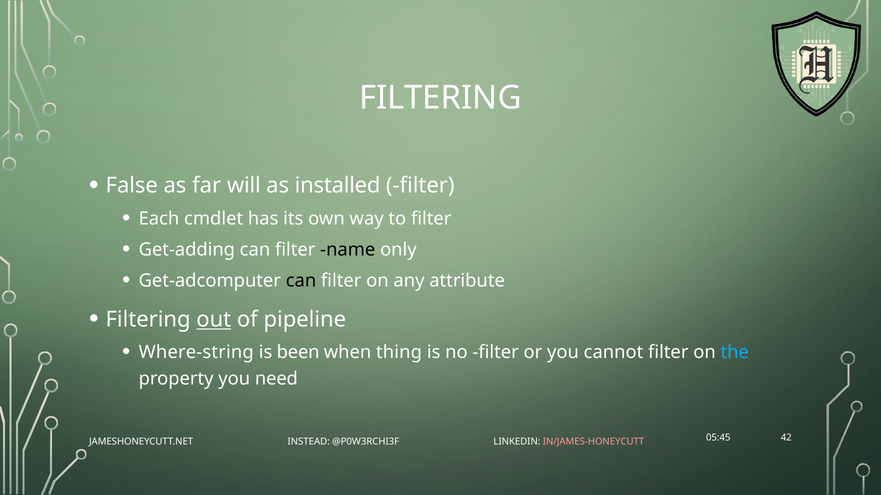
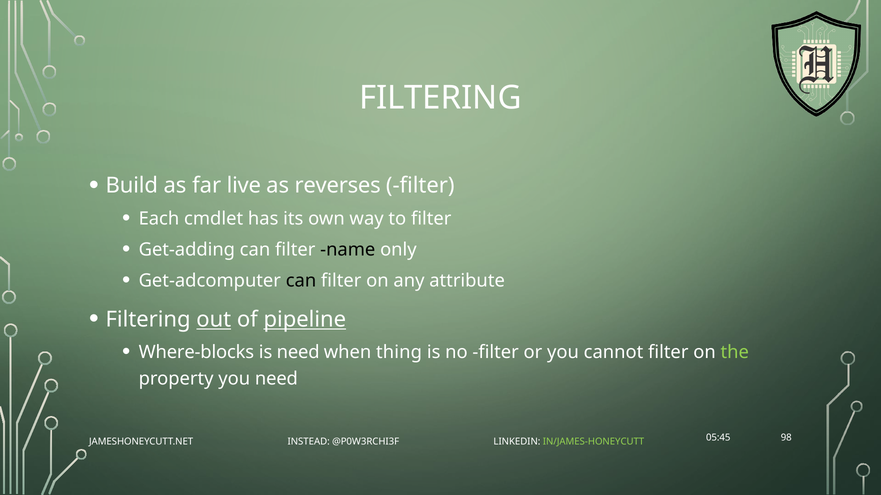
False: False -> Build
will: will -> live
installed: installed -> reverses
pipeline underline: none -> present
Where-string: Where-string -> Where-blocks
is been: been -> need
the colour: light blue -> light green
42: 42 -> 98
IN/JAMES-HONEYCUTT colour: pink -> light green
